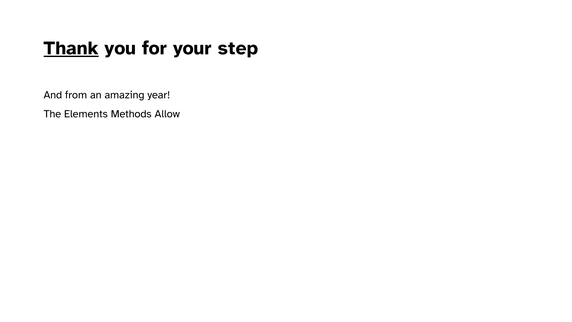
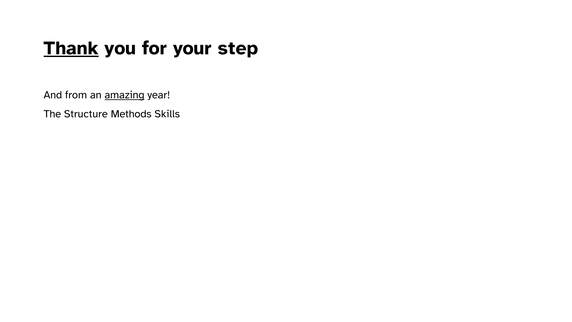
amazing underline: none -> present
Elements: Elements -> Structure
Allow: Allow -> Skills
